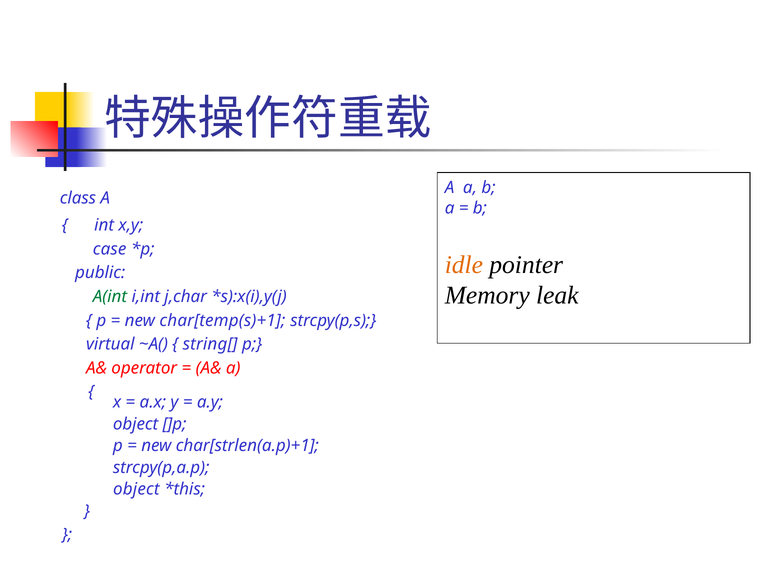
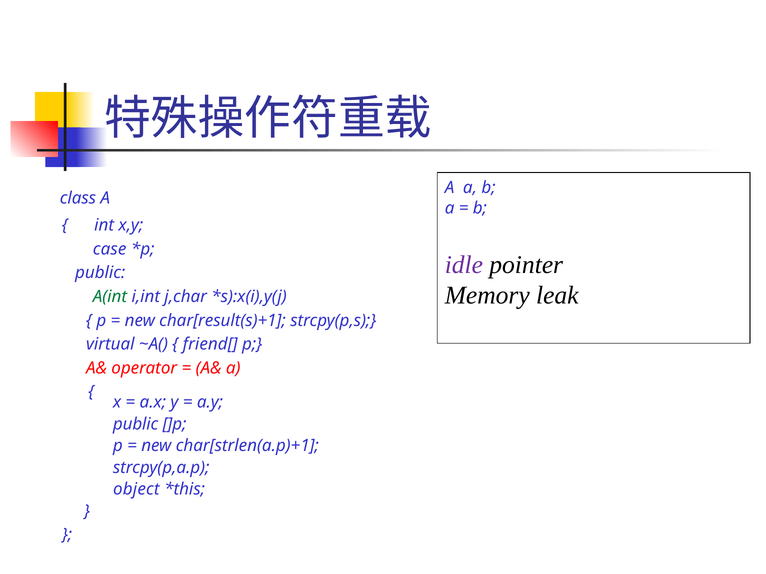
idle colour: orange -> purple
char[temp(s)+1: char[temp(s)+1 -> char[result(s)+1
string[: string[ -> friend[
object at (136, 424): object -> public
